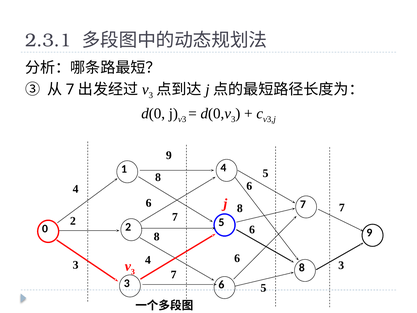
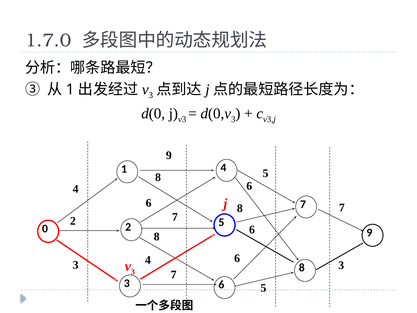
2.3.1: 2.3.1 -> 1.7.0
7 at (70, 89): 7 -> 1
